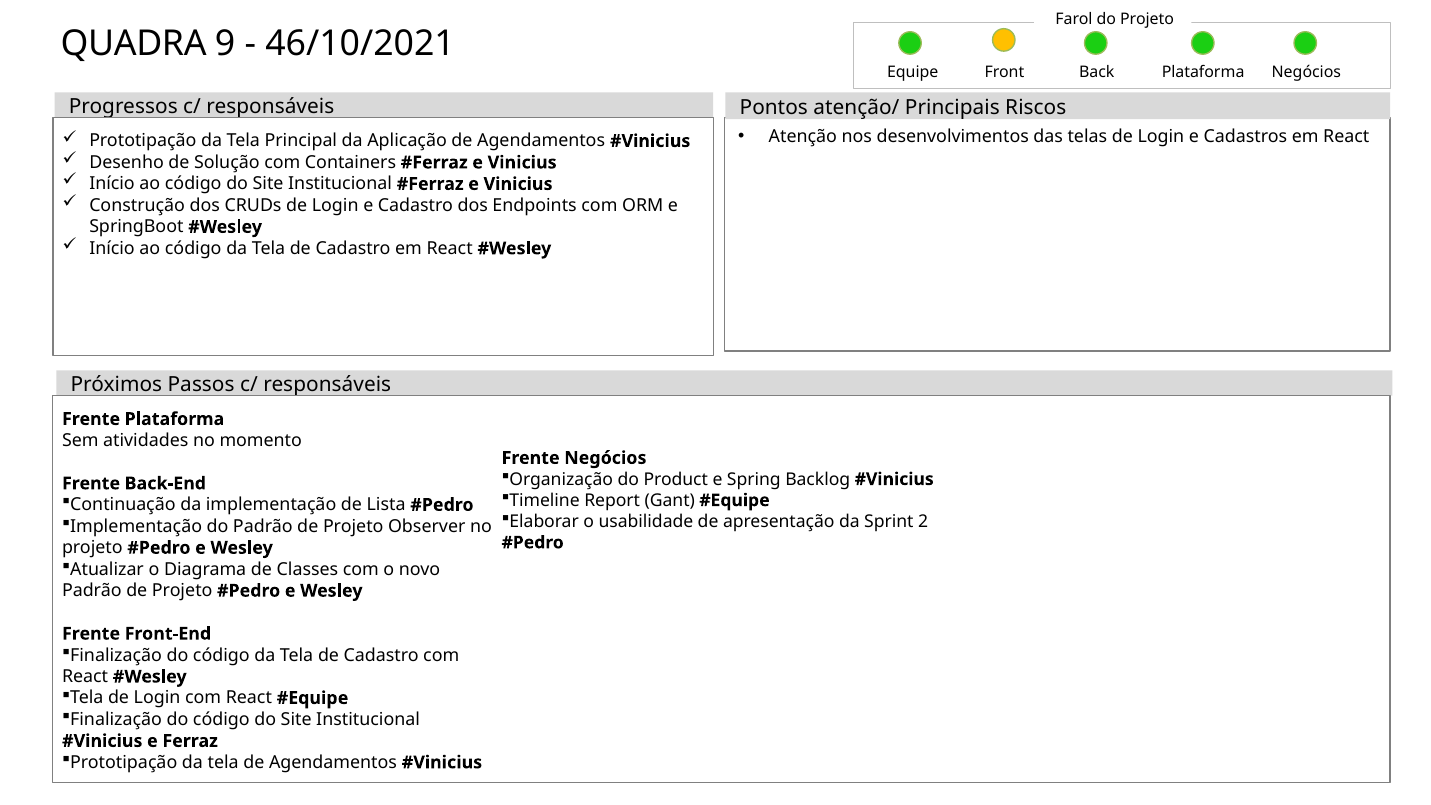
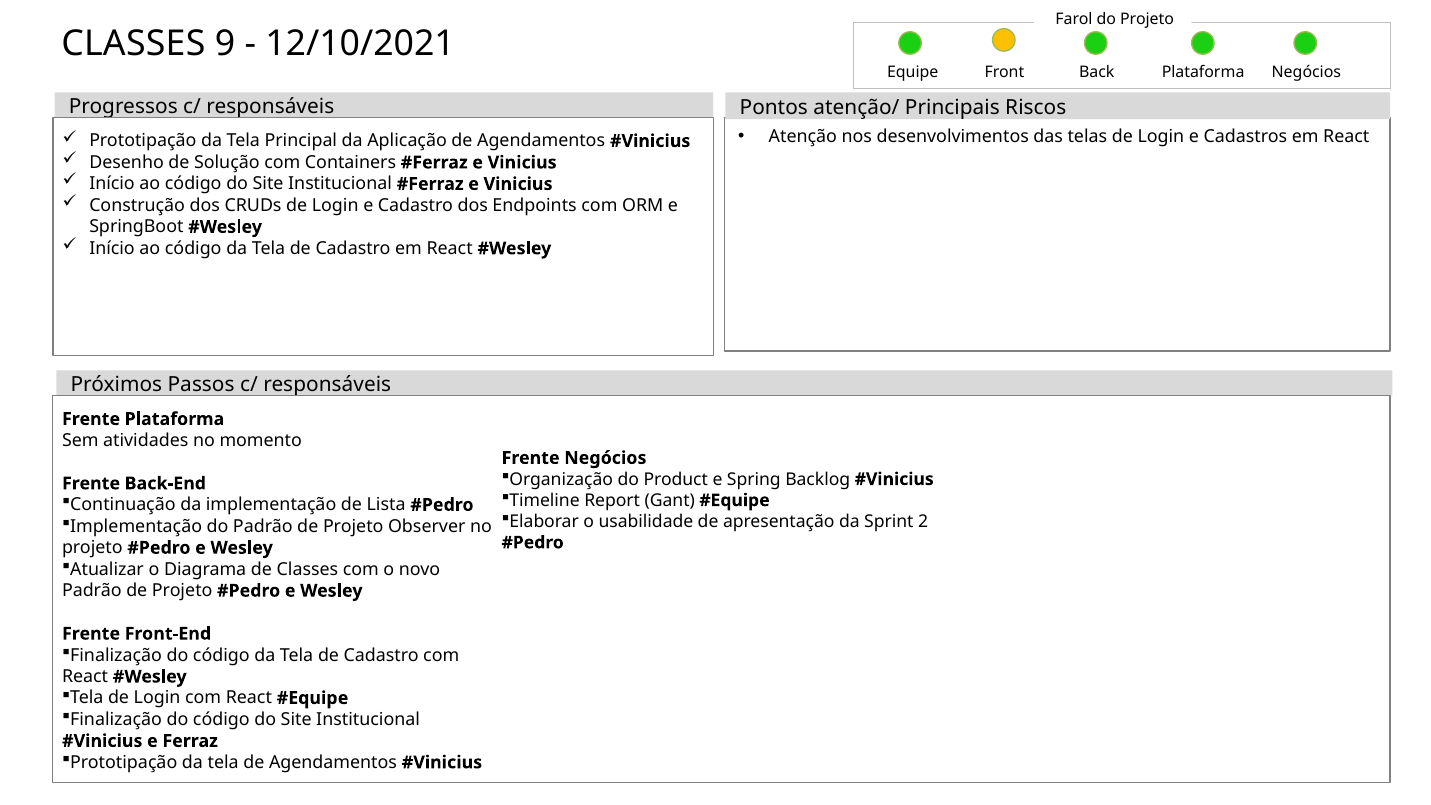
QUADRA at (134, 44): QUADRA -> CLASSES
46/10/2021: 46/10/2021 -> 12/10/2021
